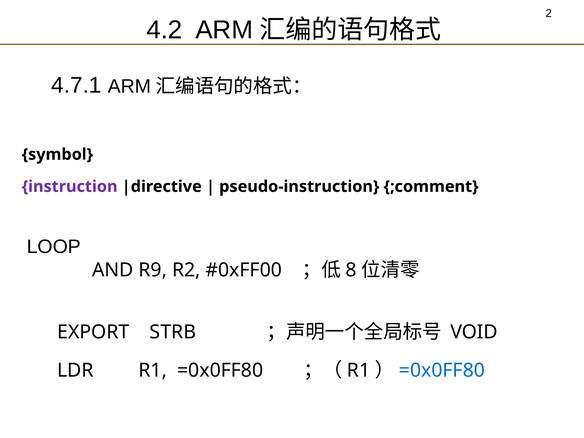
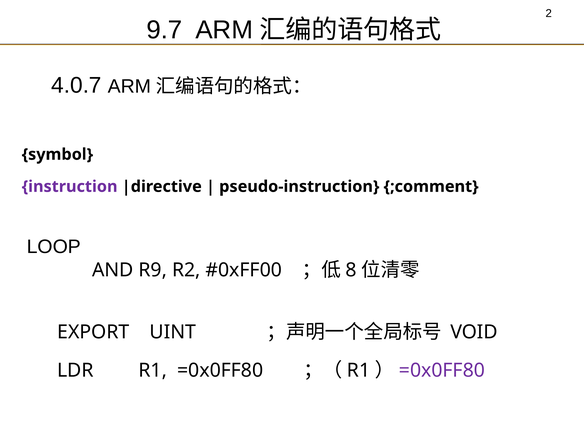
4.2: 4.2 -> 9.7
4.7.1: 4.7.1 -> 4.0.7
STRB: STRB -> UINT
=0x0FF80 at (442, 371) colour: blue -> purple
